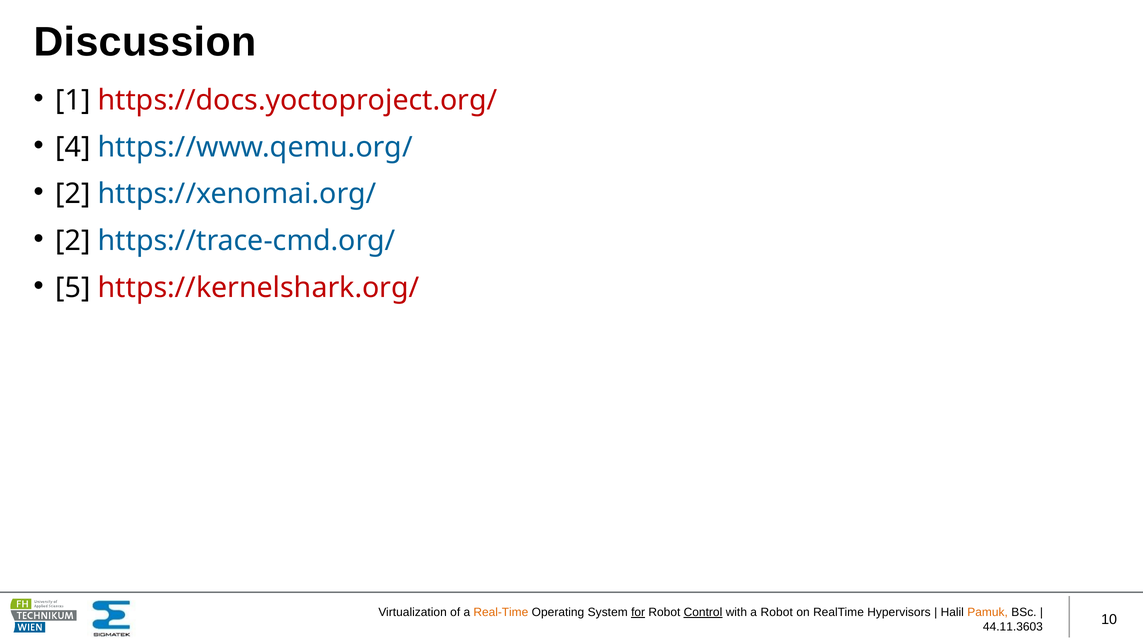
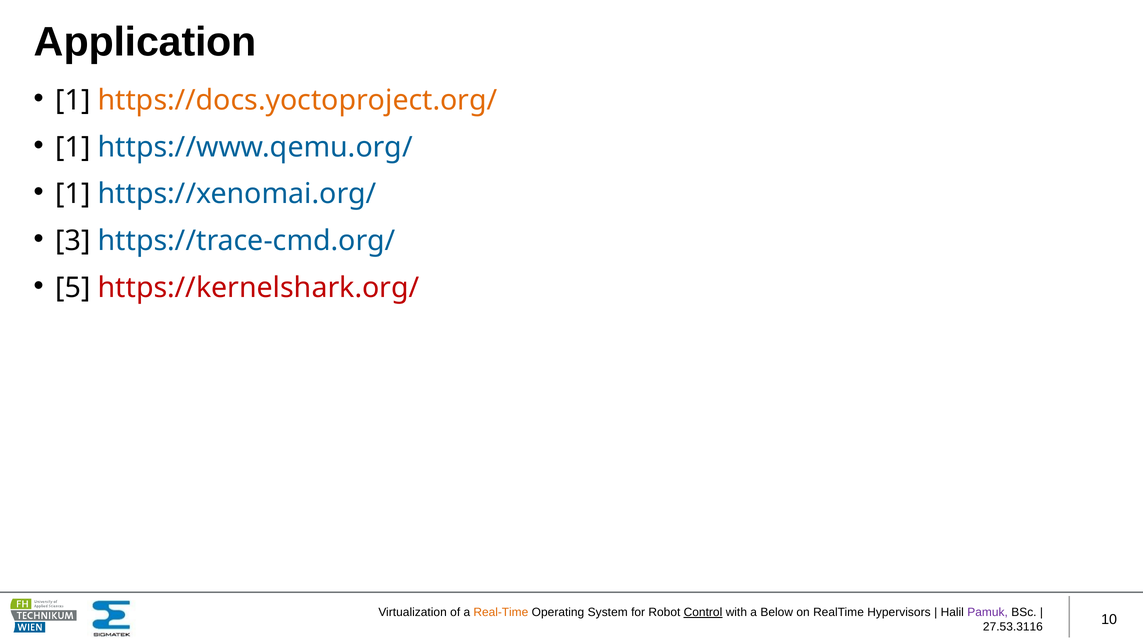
Discussion: Discussion -> Application
https://docs.yoctoproject.org/ colour: red -> orange
4 at (73, 147): 4 -> 1
2 at (73, 194): 2 -> 1
2 at (73, 241): 2 -> 3
for underline: present -> none
a Robot: Robot -> Below
Pamuk colour: orange -> purple
44.11.3603: 44.11.3603 -> 27.53.3116
